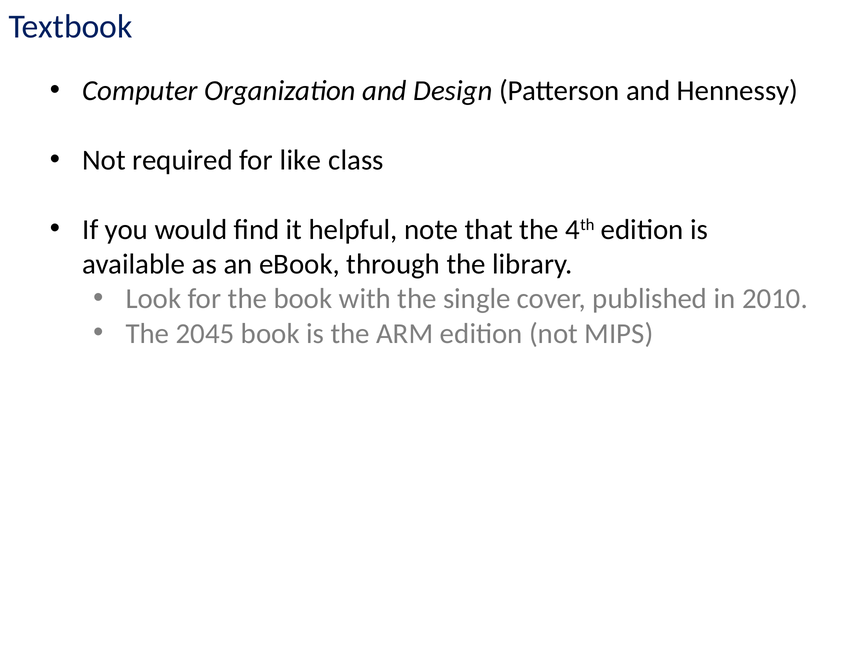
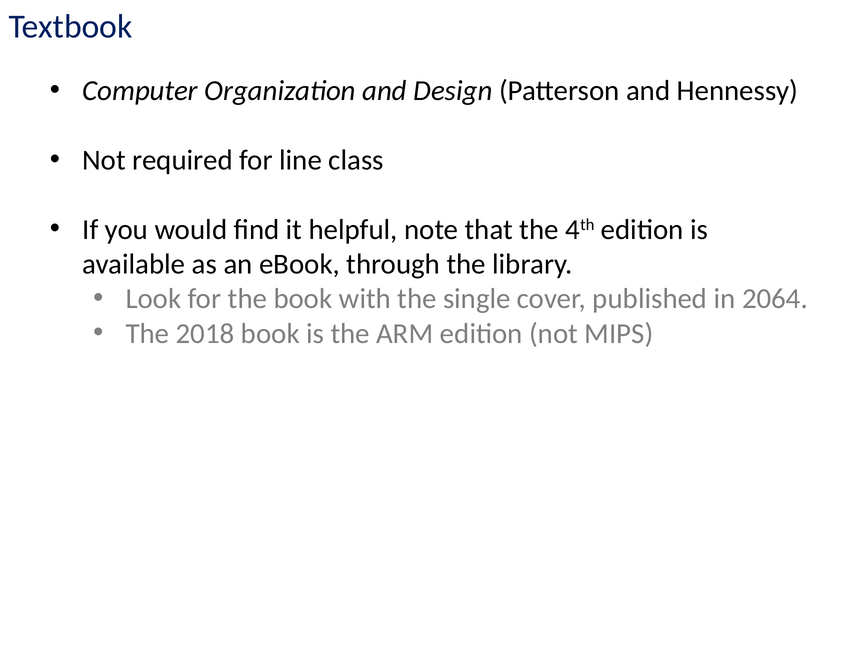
like: like -> line
2010: 2010 -> 2064
2045: 2045 -> 2018
